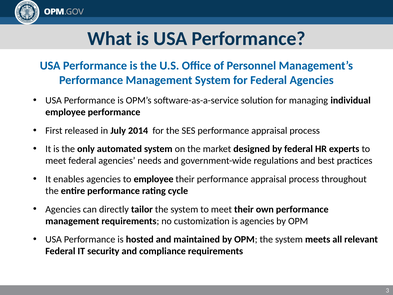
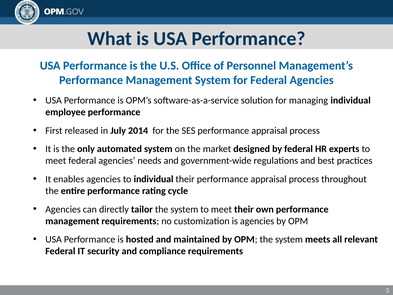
to employee: employee -> individual
